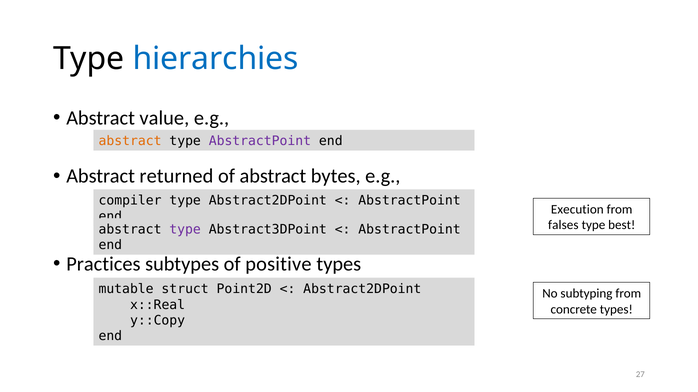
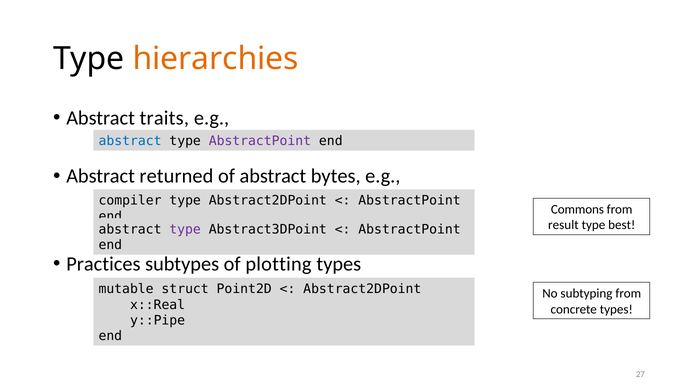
hierarchies colour: blue -> orange
value: value -> traits
abstract at (130, 141) colour: orange -> blue
Execution: Execution -> Commons
falses: falses -> result
positive: positive -> plotting
y::Copy: y::Copy -> y::Pipe
